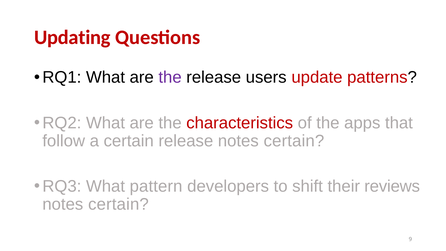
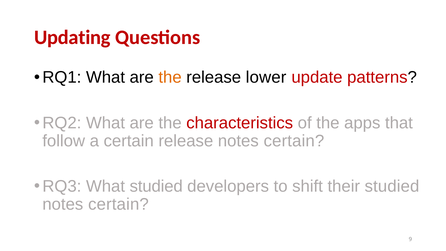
the at (170, 77) colour: purple -> orange
users: users -> lower
What pattern: pattern -> studied
their reviews: reviews -> studied
